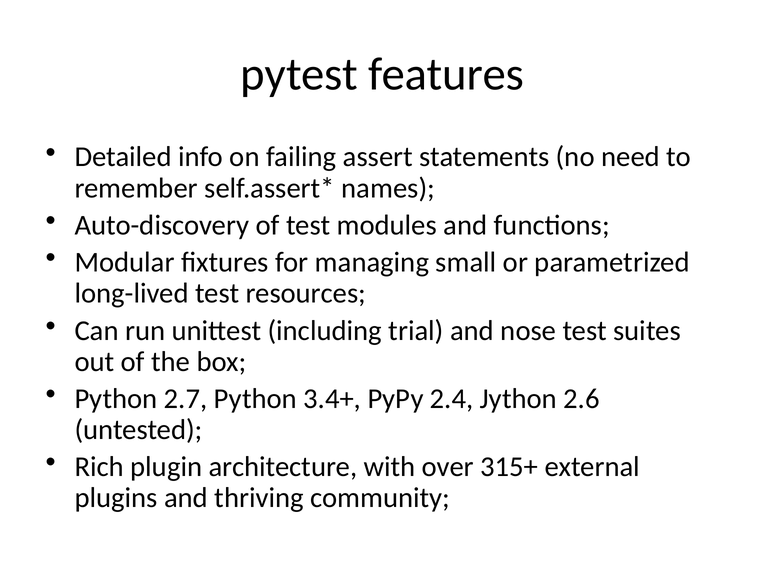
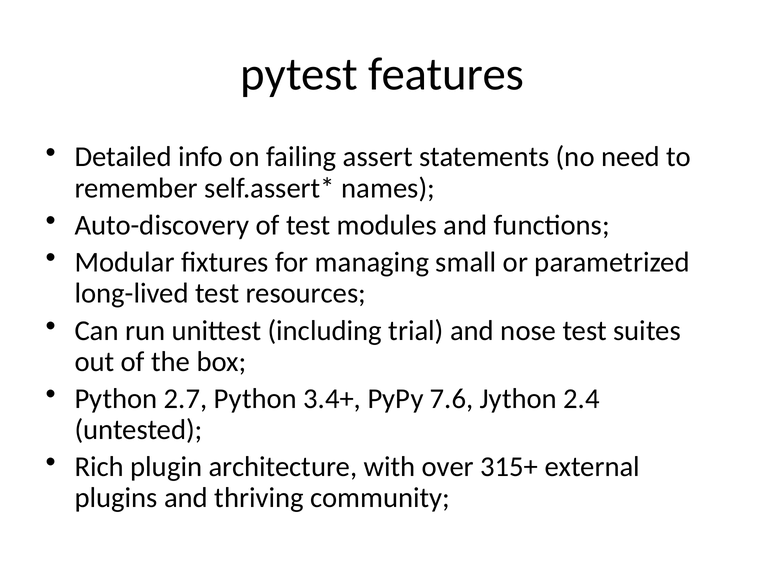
2.4: 2.4 -> 7.6
2.6: 2.6 -> 2.4
